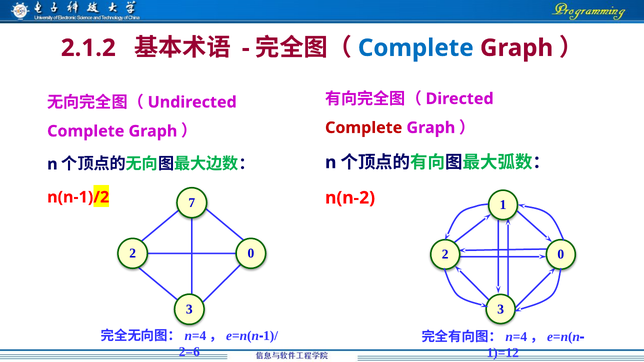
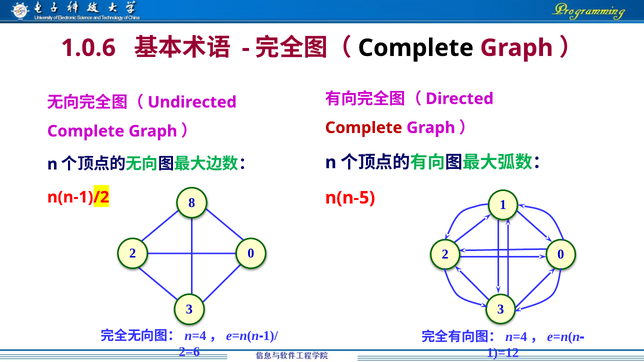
2.1.2: 2.1.2 -> 1.0.6
Complete at (416, 48) colour: blue -> black
7: 7 -> 8
n(n-2: n(n-2 -> n(n-5
